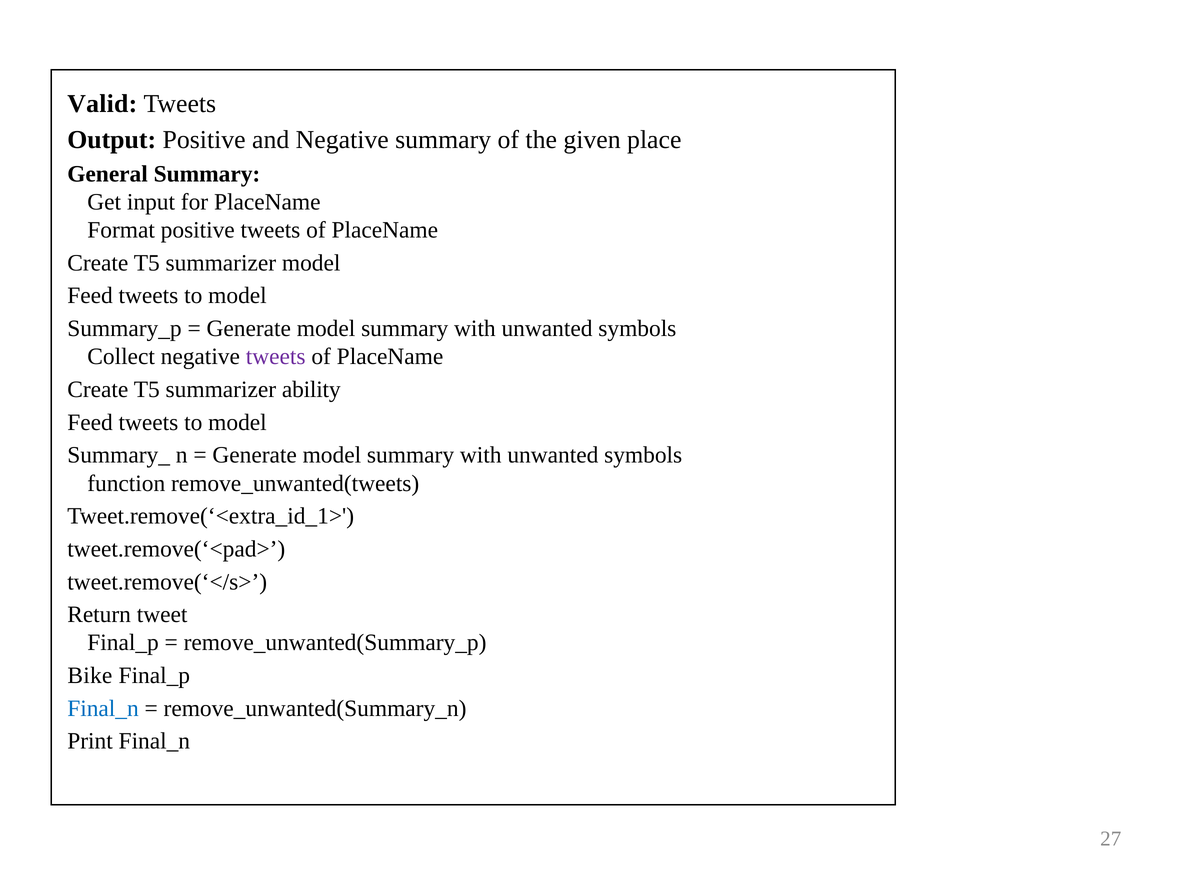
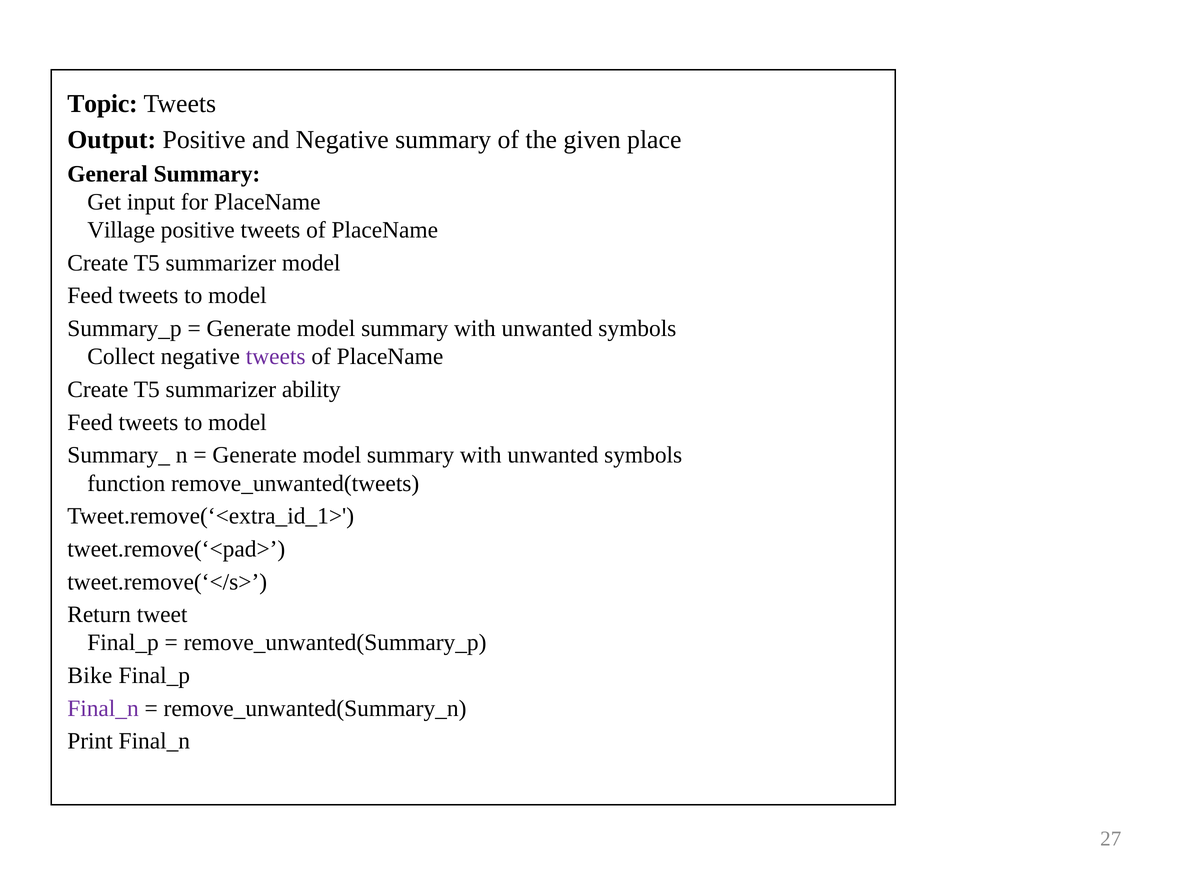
Valid: Valid -> Topic
Format: Format -> Village
Final_n at (103, 708) colour: blue -> purple
